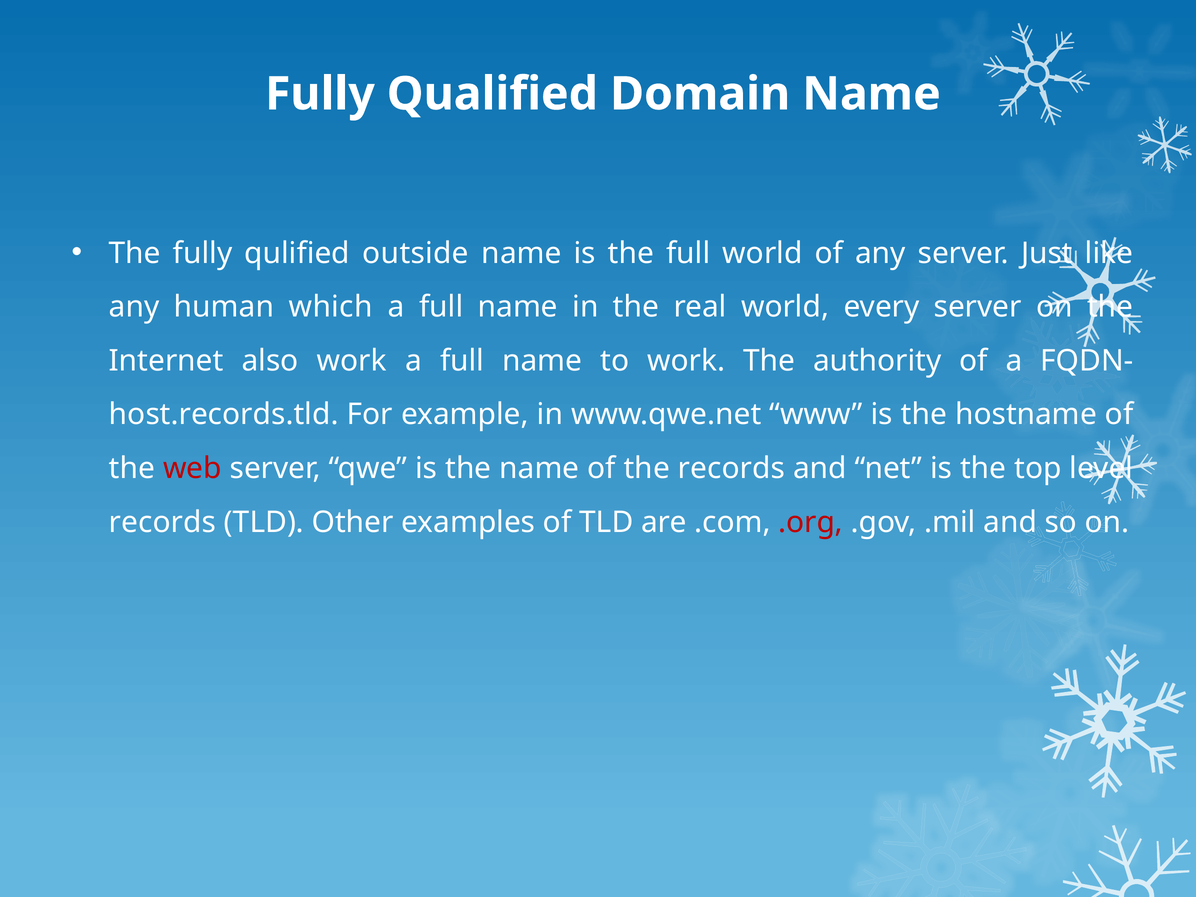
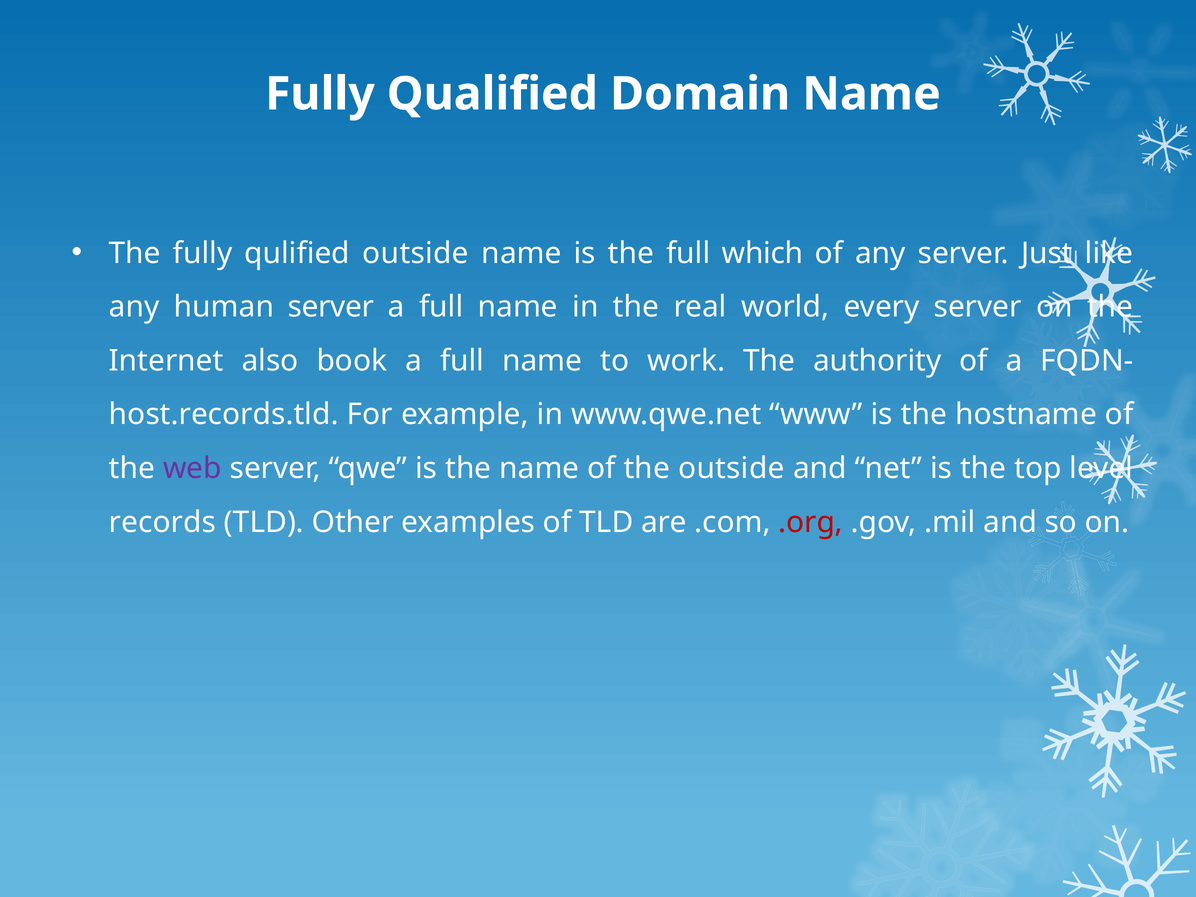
full world: world -> which
human which: which -> server
also work: work -> book
web colour: red -> purple
the records: records -> outside
